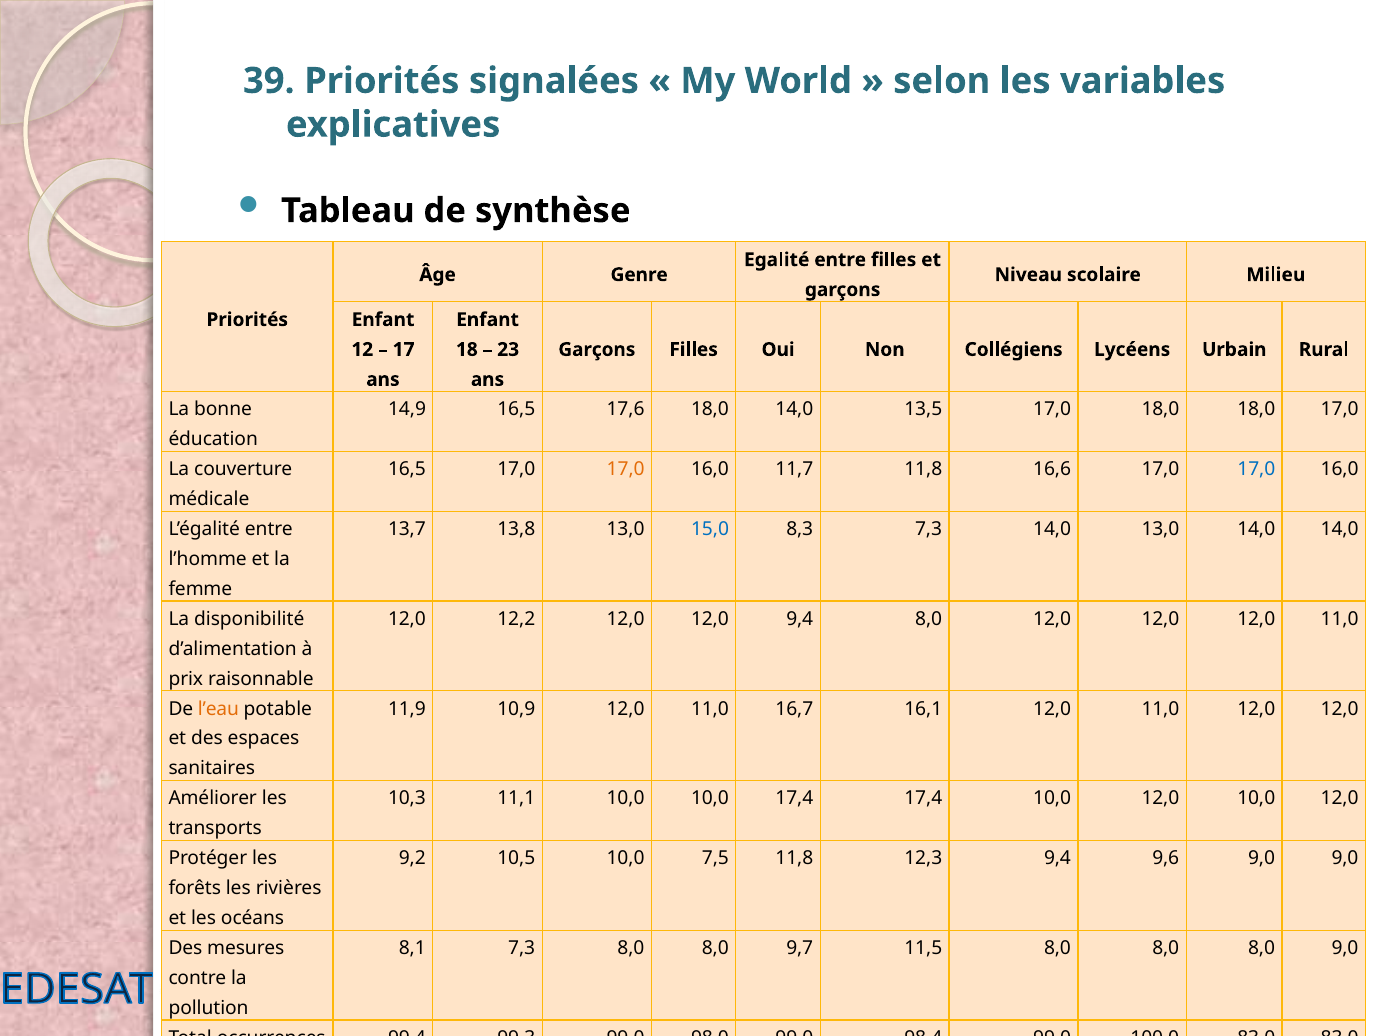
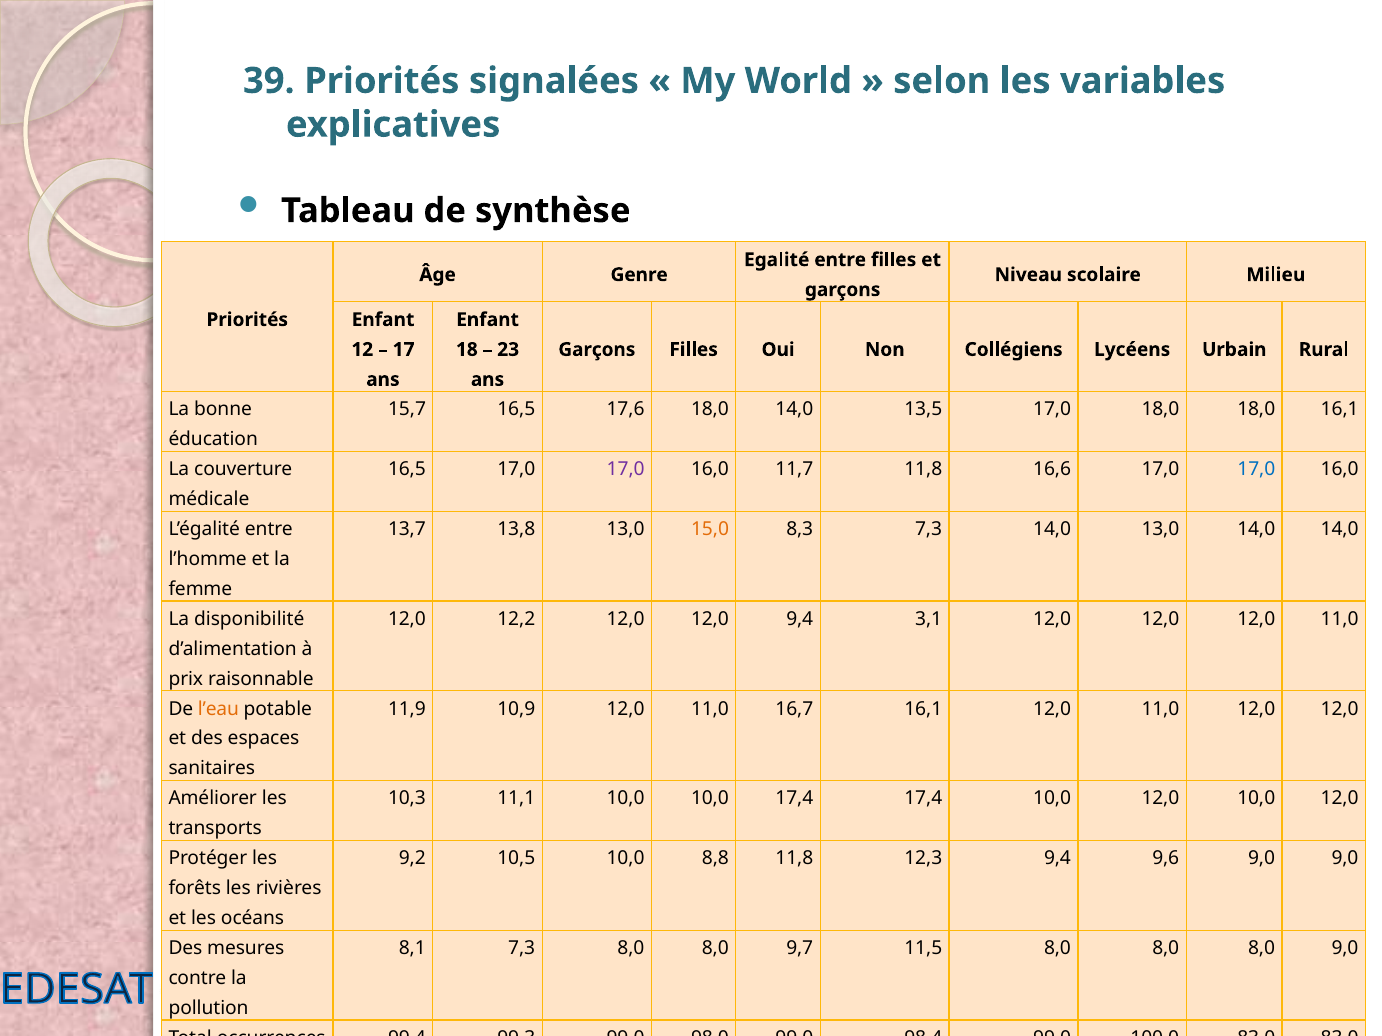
14,9: 14,9 -> 15,7
18,0 17,0: 17,0 -> 16,1
17,0 at (626, 470) colour: orange -> purple
15,0 colour: blue -> orange
9,4 8,0: 8,0 -> 3,1
7,5: 7,5 -> 8,8
